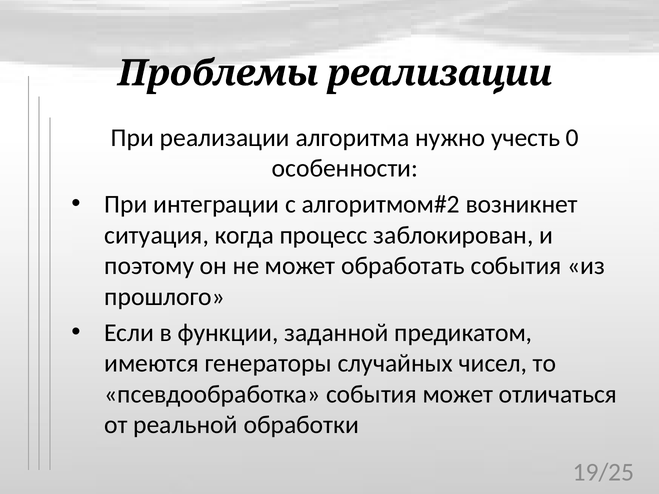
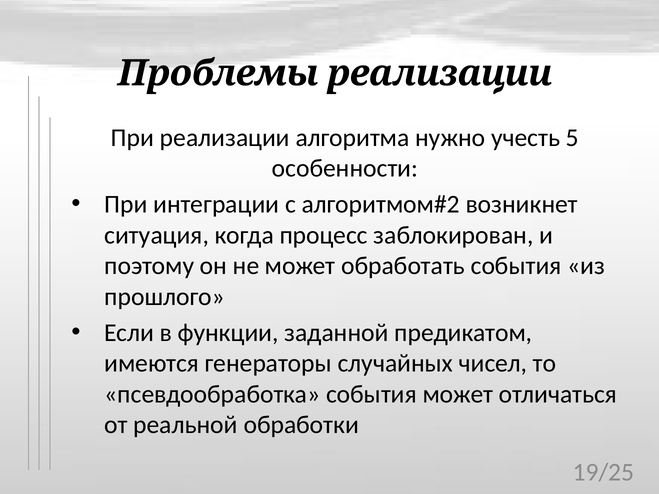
0: 0 -> 5
